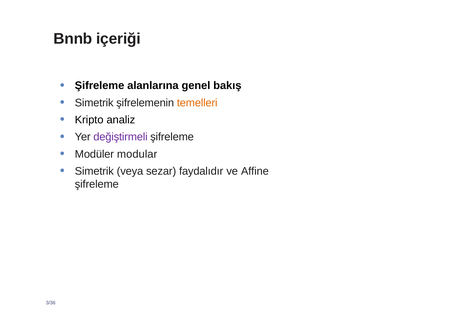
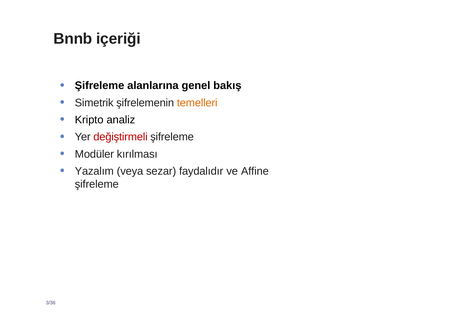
değiştirmeli colour: purple -> red
modular: modular -> kırılması
Simetrik at (94, 171): Simetrik -> Yazalım
